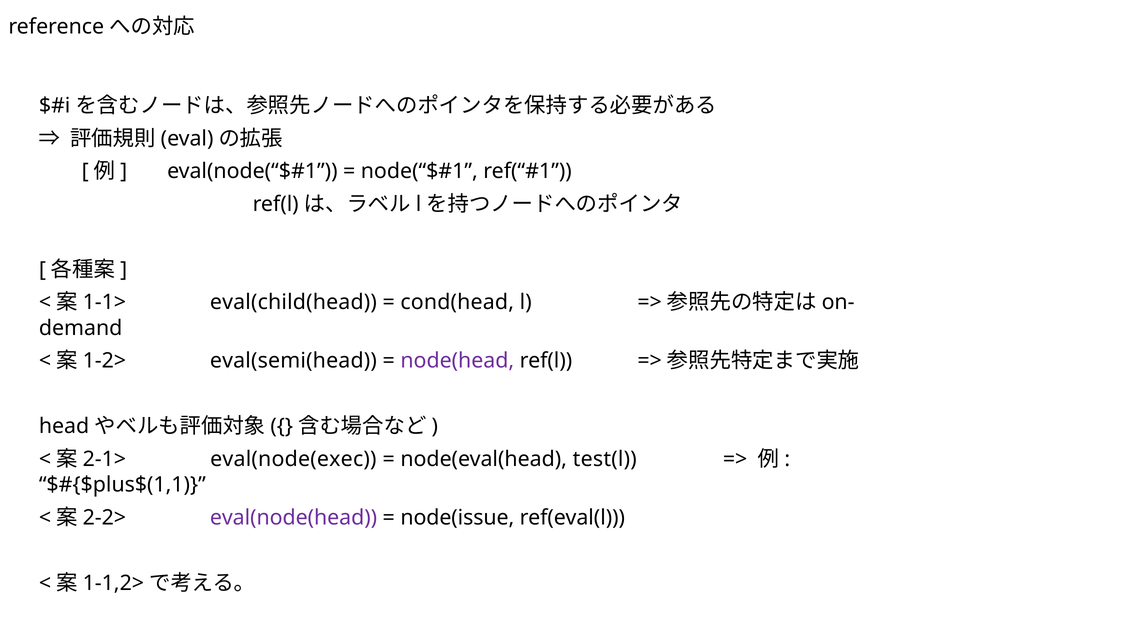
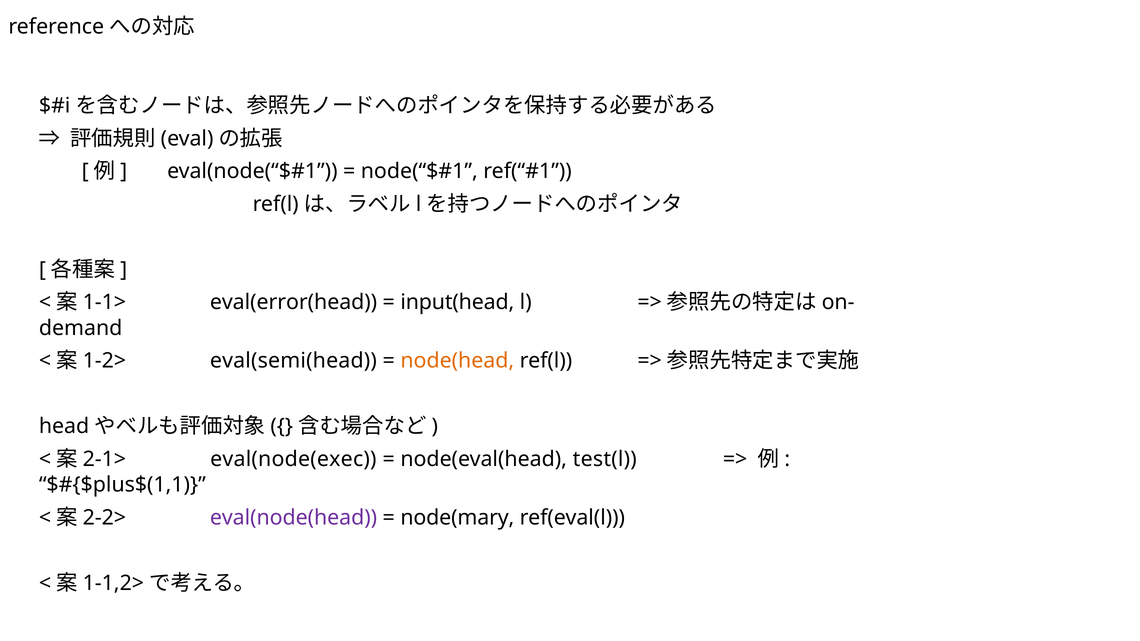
eval(child(head: eval(child(head -> eval(error(head
cond(head: cond(head -> input(head
node(head colour: purple -> orange
node(issue: node(issue -> node(mary
